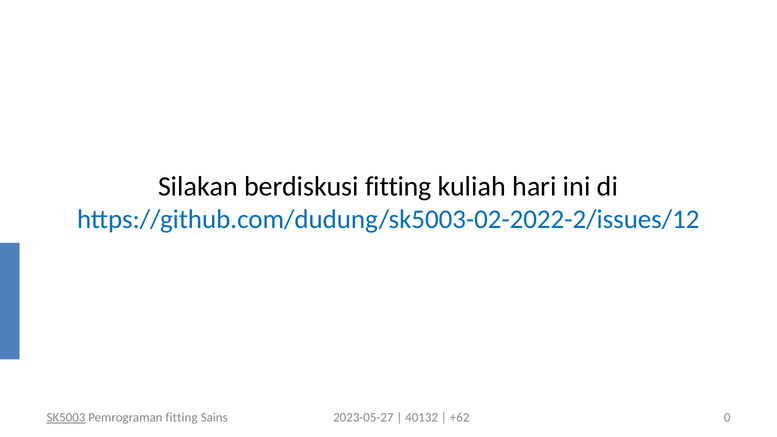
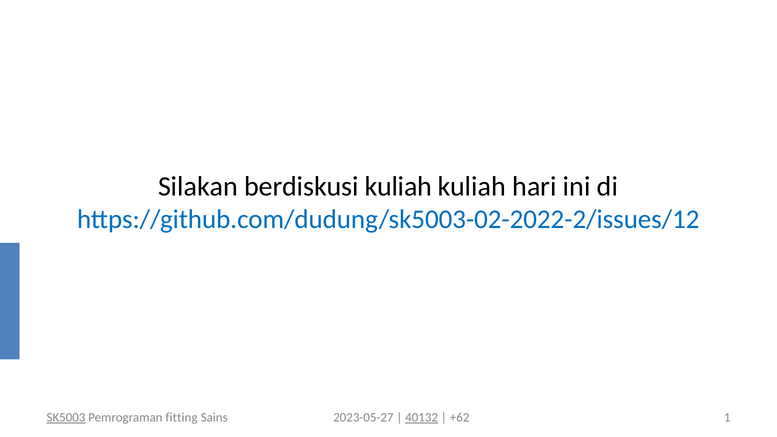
berdiskusi fitting: fitting -> kuliah
40132 underline: none -> present
0: 0 -> 1
